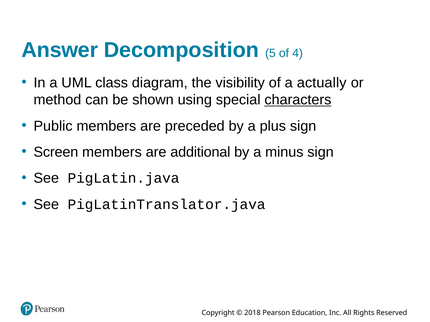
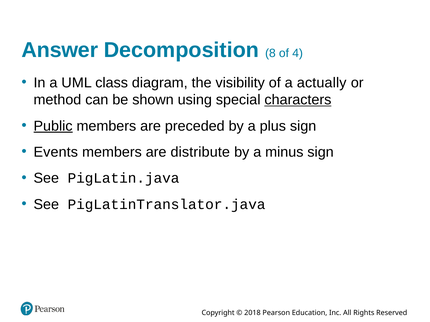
5: 5 -> 8
Public underline: none -> present
Screen: Screen -> Events
additional: additional -> distribute
